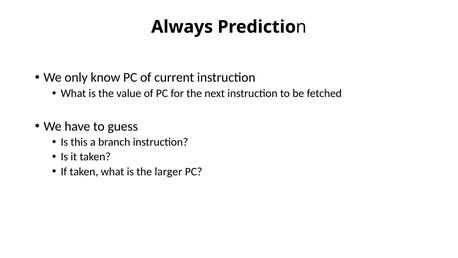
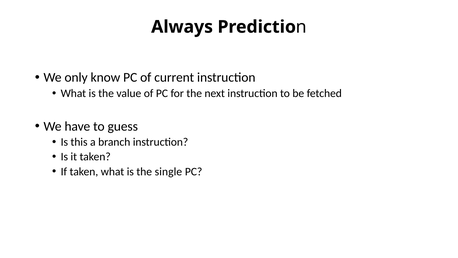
larger: larger -> single
